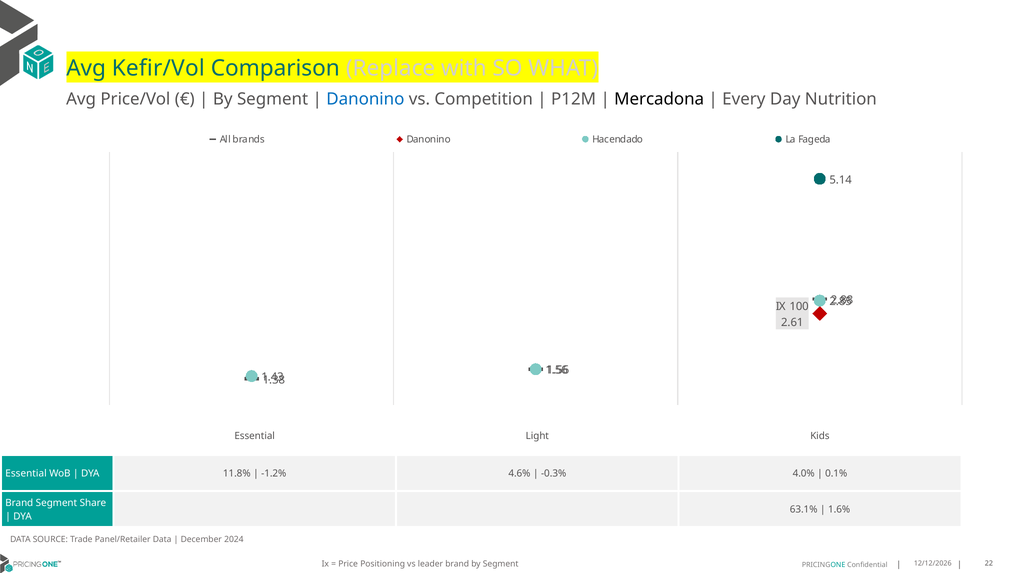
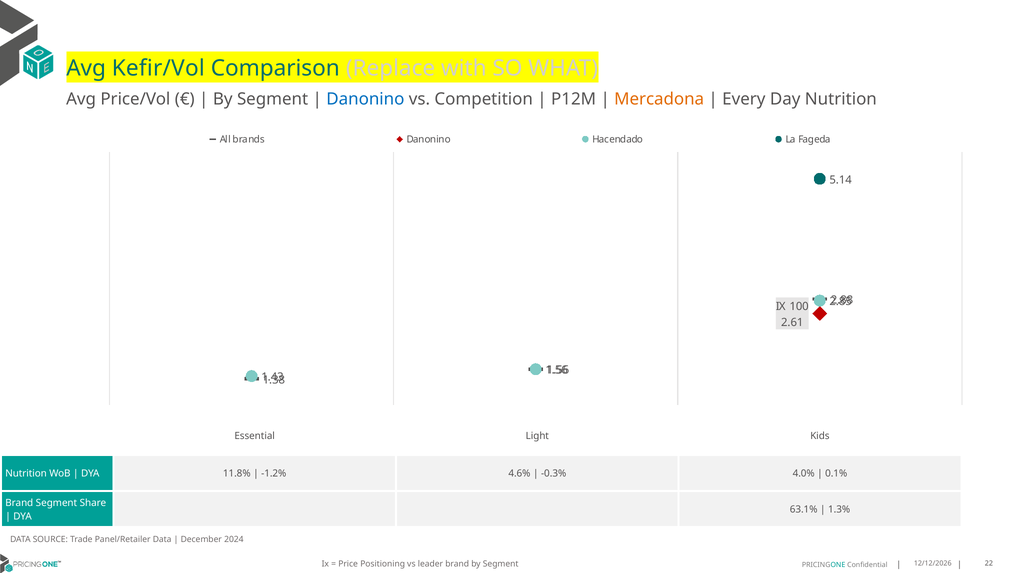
Mercadona colour: black -> orange
Essential at (26, 473): Essential -> Nutrition
1.6%: 1.6% -> 1.3%
